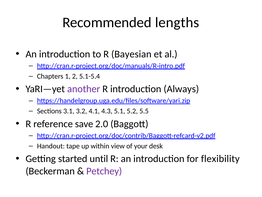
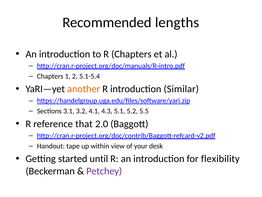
R Bayesian: Bayesian -> Chapters
another colour: purple -> orange
Always: Always -> Similar
save: save -> that
